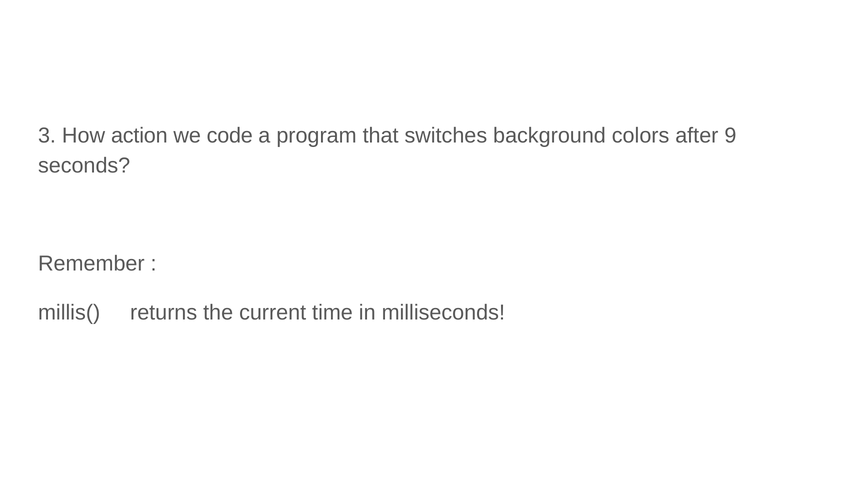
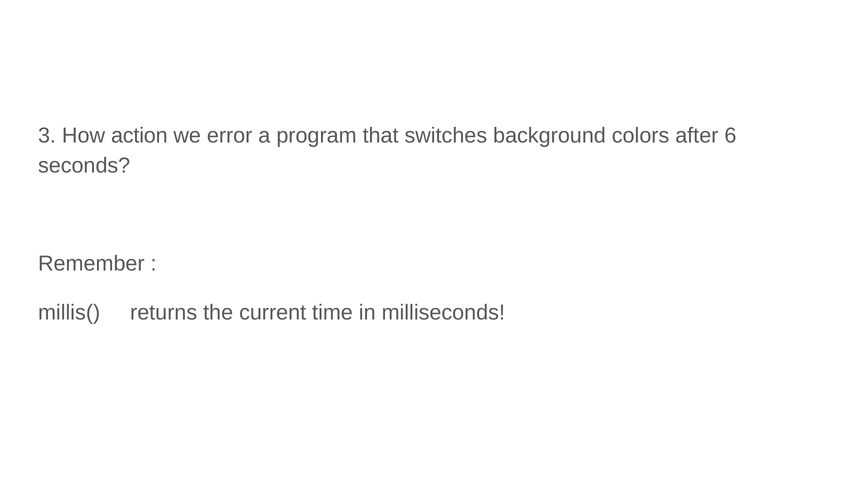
code: code -> error
9: 9 -> 6
